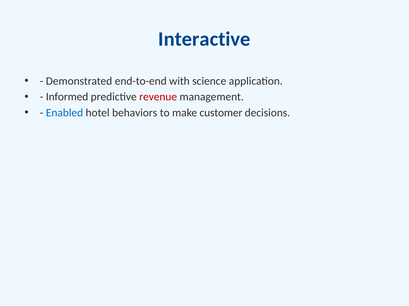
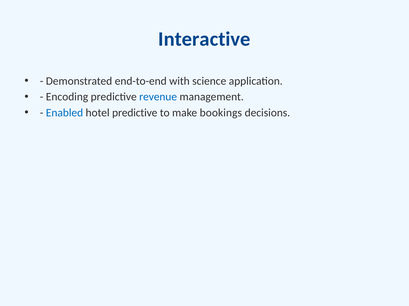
Informed: Informed -> Encoding
revenue colour: red -> blue
hotel behaviors: behaviors -> predictive
customer: customer -> bookings
